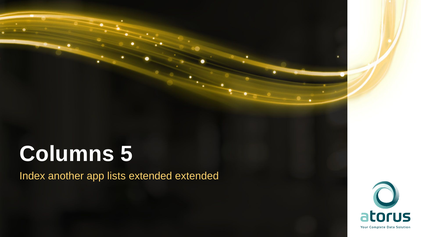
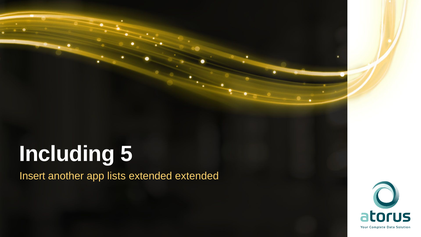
Columns: Columns -> Including
Index: Index -> Insert
